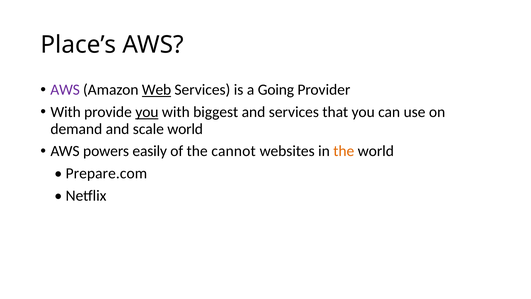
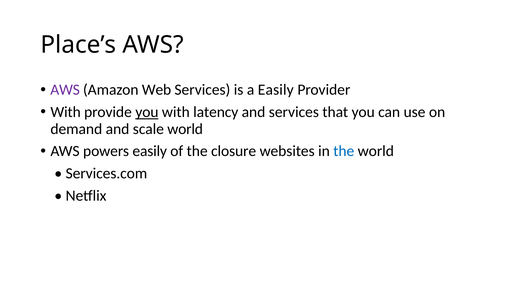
Web underline: present -> none
a Going: Going -> Easily
biggest: biggest -> latency
cannot: cannot -> closure
the at (344, 151) colour: orange -> blue
Prepare.com: Prepare.com -> Services.com
